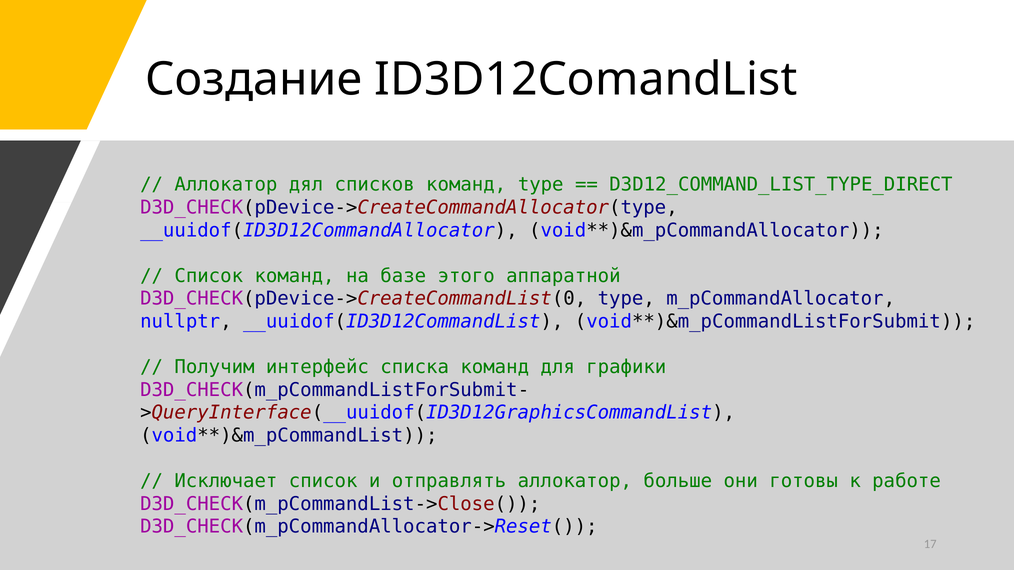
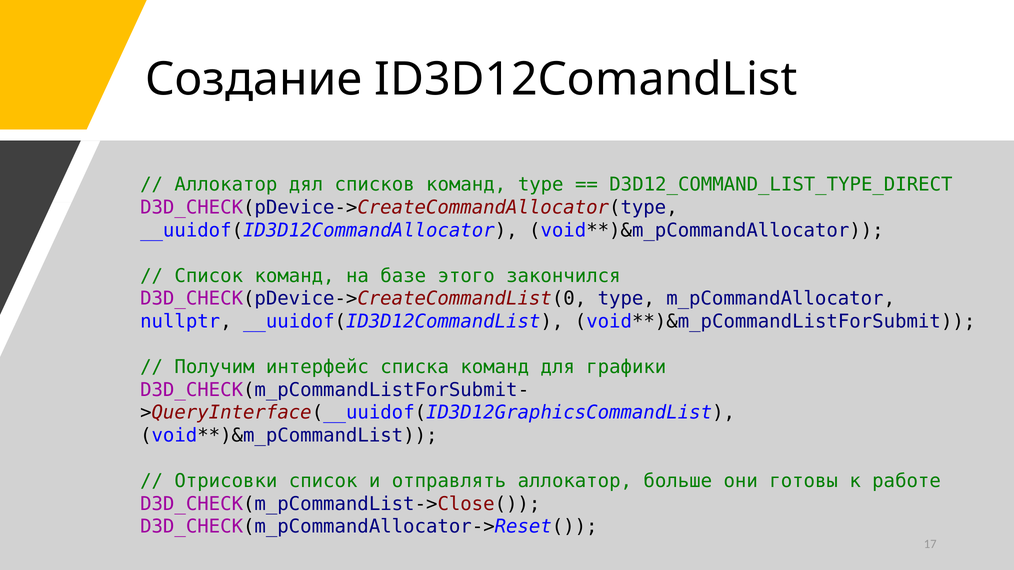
аппаратной: аппаратной -> закончился
Исключает: Исключает -> Отрисовки
